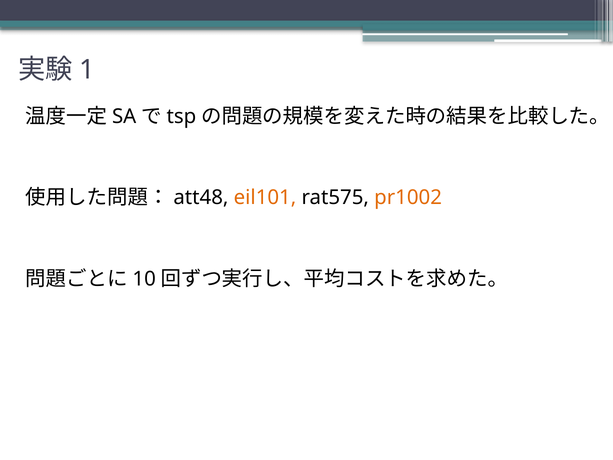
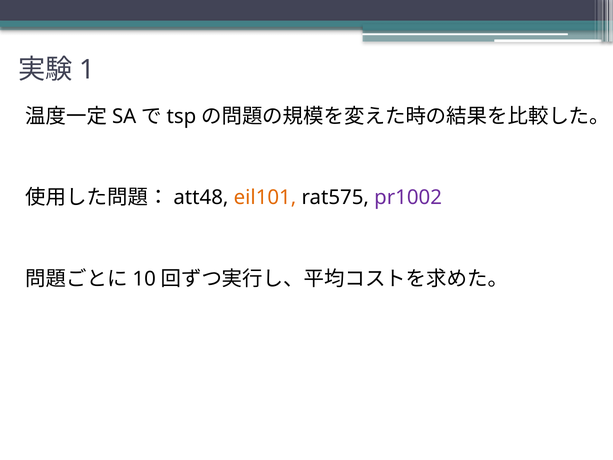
pr1002 colour: orange -> purple
